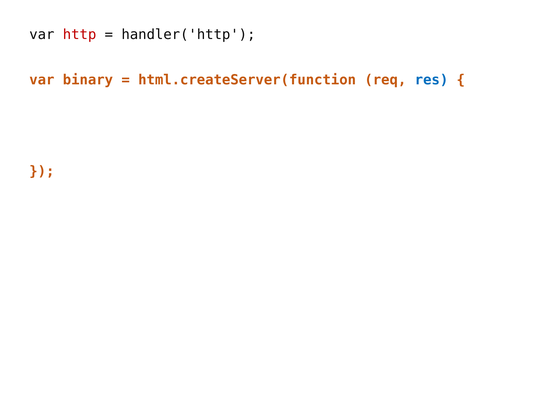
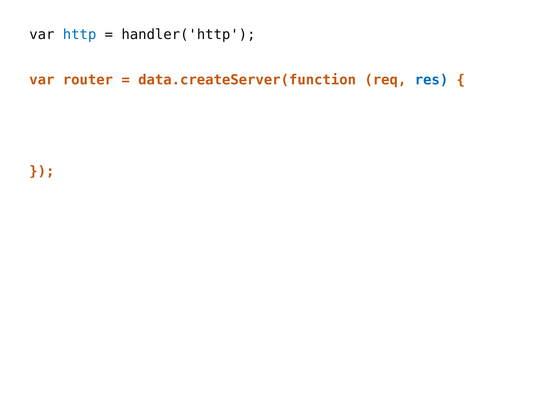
http colour: red -> blue
binary: binary -> router
html.createServer(function: html.createServer(function -> data.createServer(function
